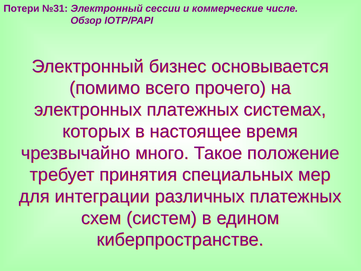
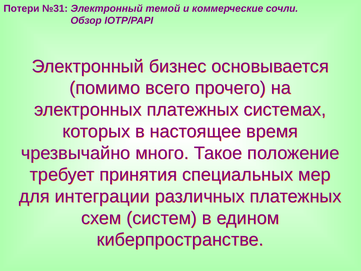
сессии: сессии -> темой
числе: числе -> сочли
